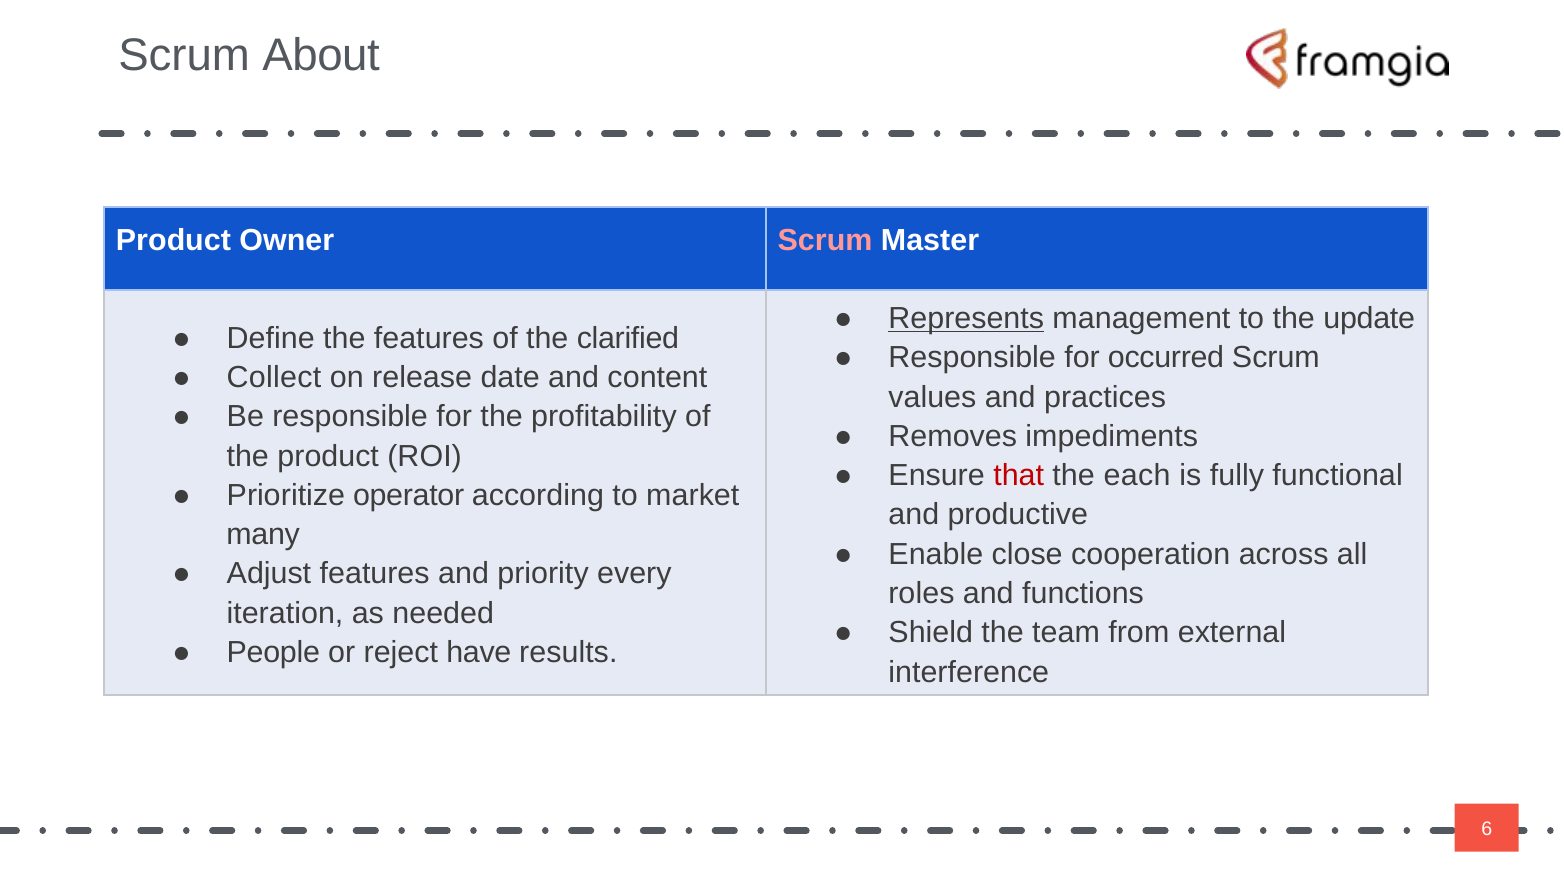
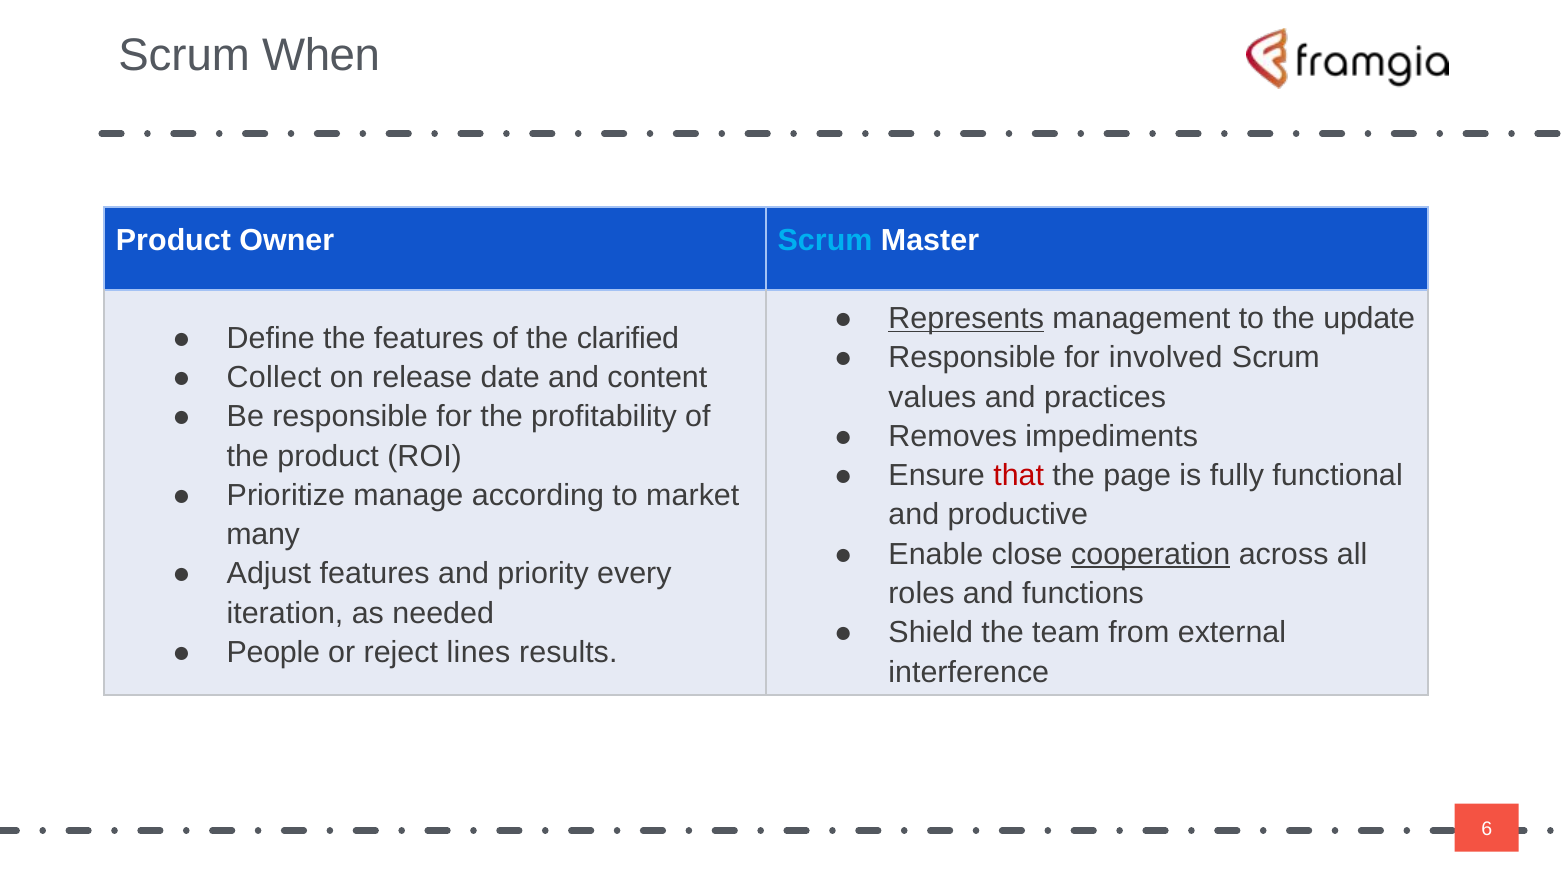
About: About -> When
Scrum at (825, 241) colour: pink -> light blue
occurred: occurred -> involved
each: each -> page
operator: operator -> manage
cooperation underline: none -> present
have: have -> lines
